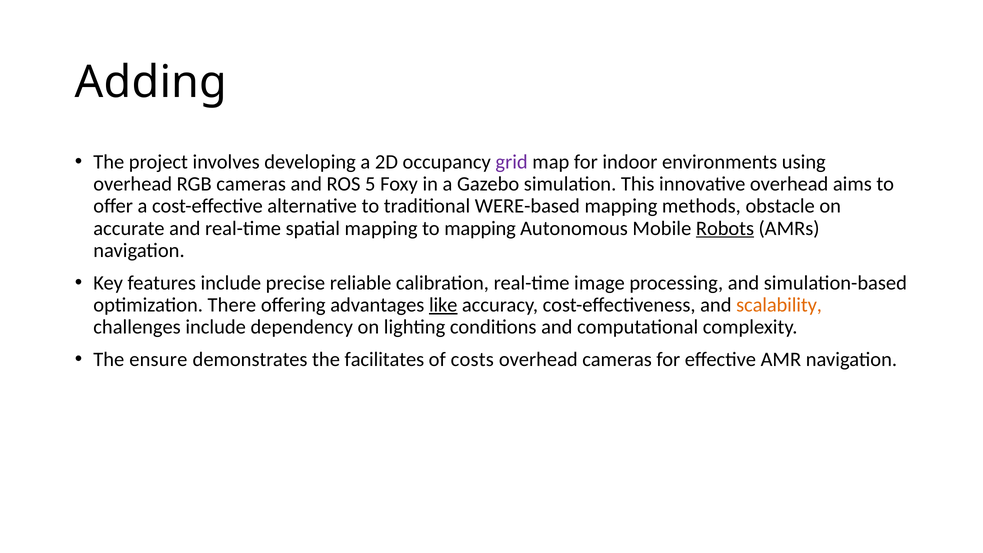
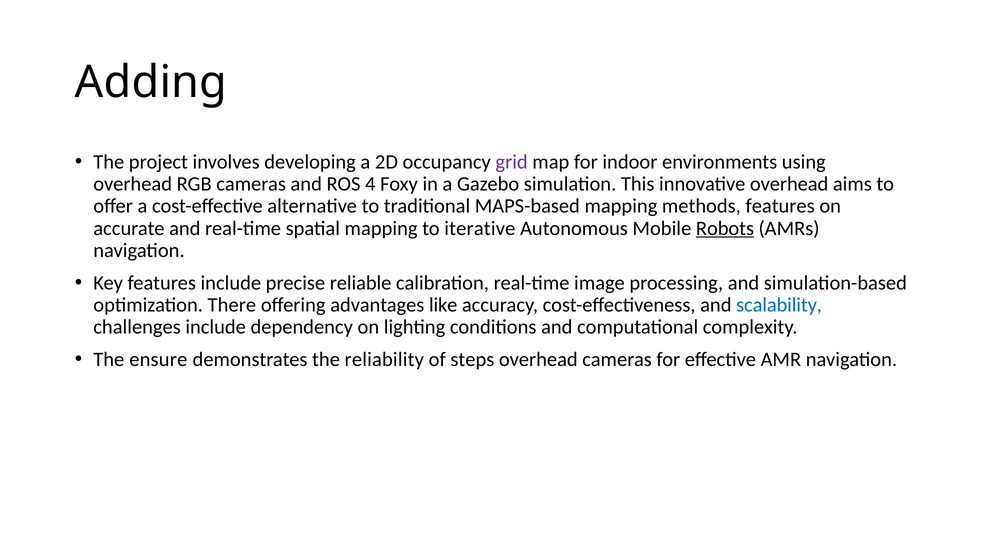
5: 5 -> 4
WERE-based: WERE-based -> MAPS-based
methods obstacle: obstacle -> features
to mapping: mapping -> iterative
like underline: present -> none
scalability colour: orange -> blue
facilitates: facilitates -> reliability
costs: costs -> steps
